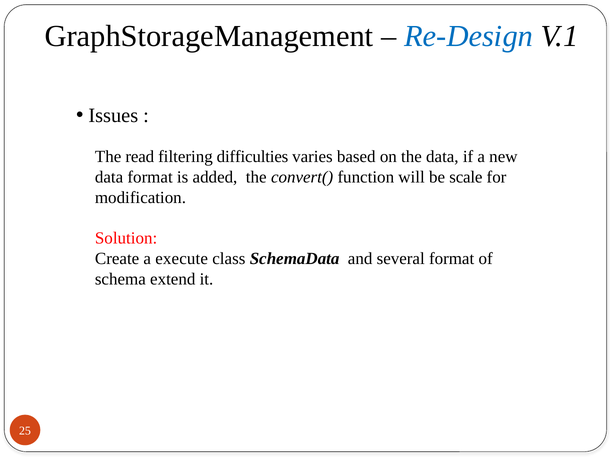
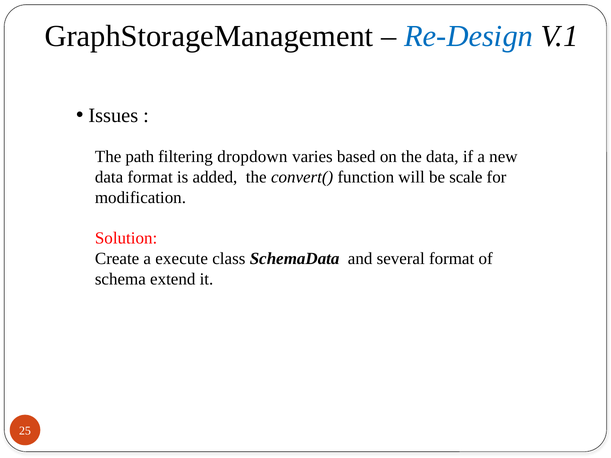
read: read -> path
difficulties: difficulties -> dropdown
